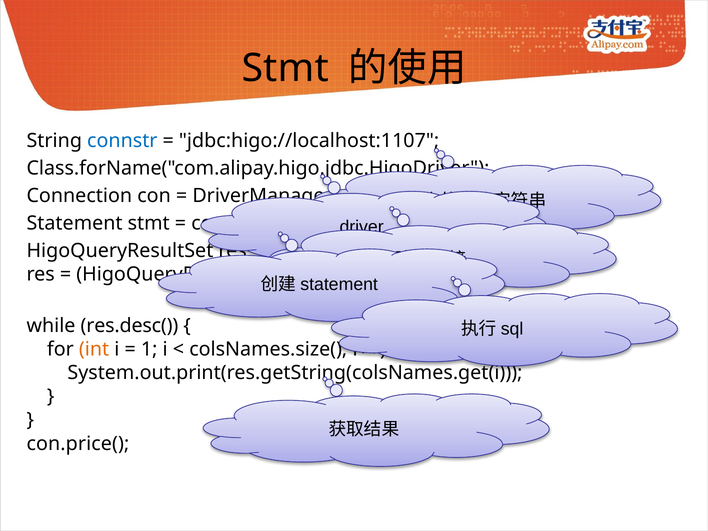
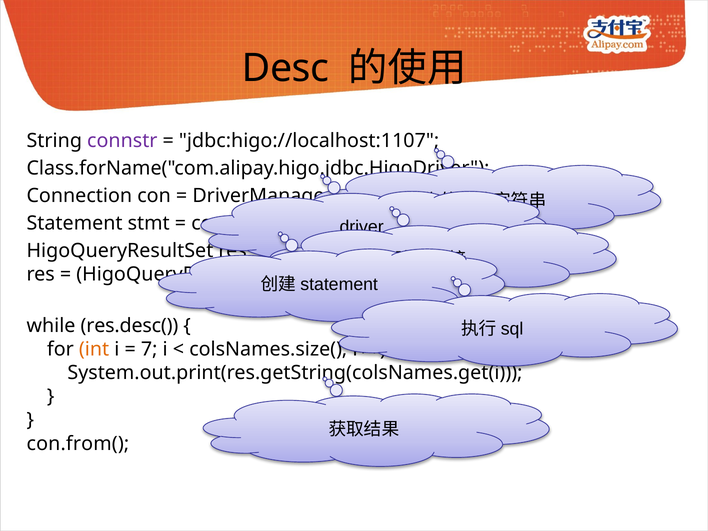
Stmt at (285, 68): Stmt -> Desc
connstr colour: blue -> purple
1: 1 -> 7
con.price(: con.price( -> con.from(
